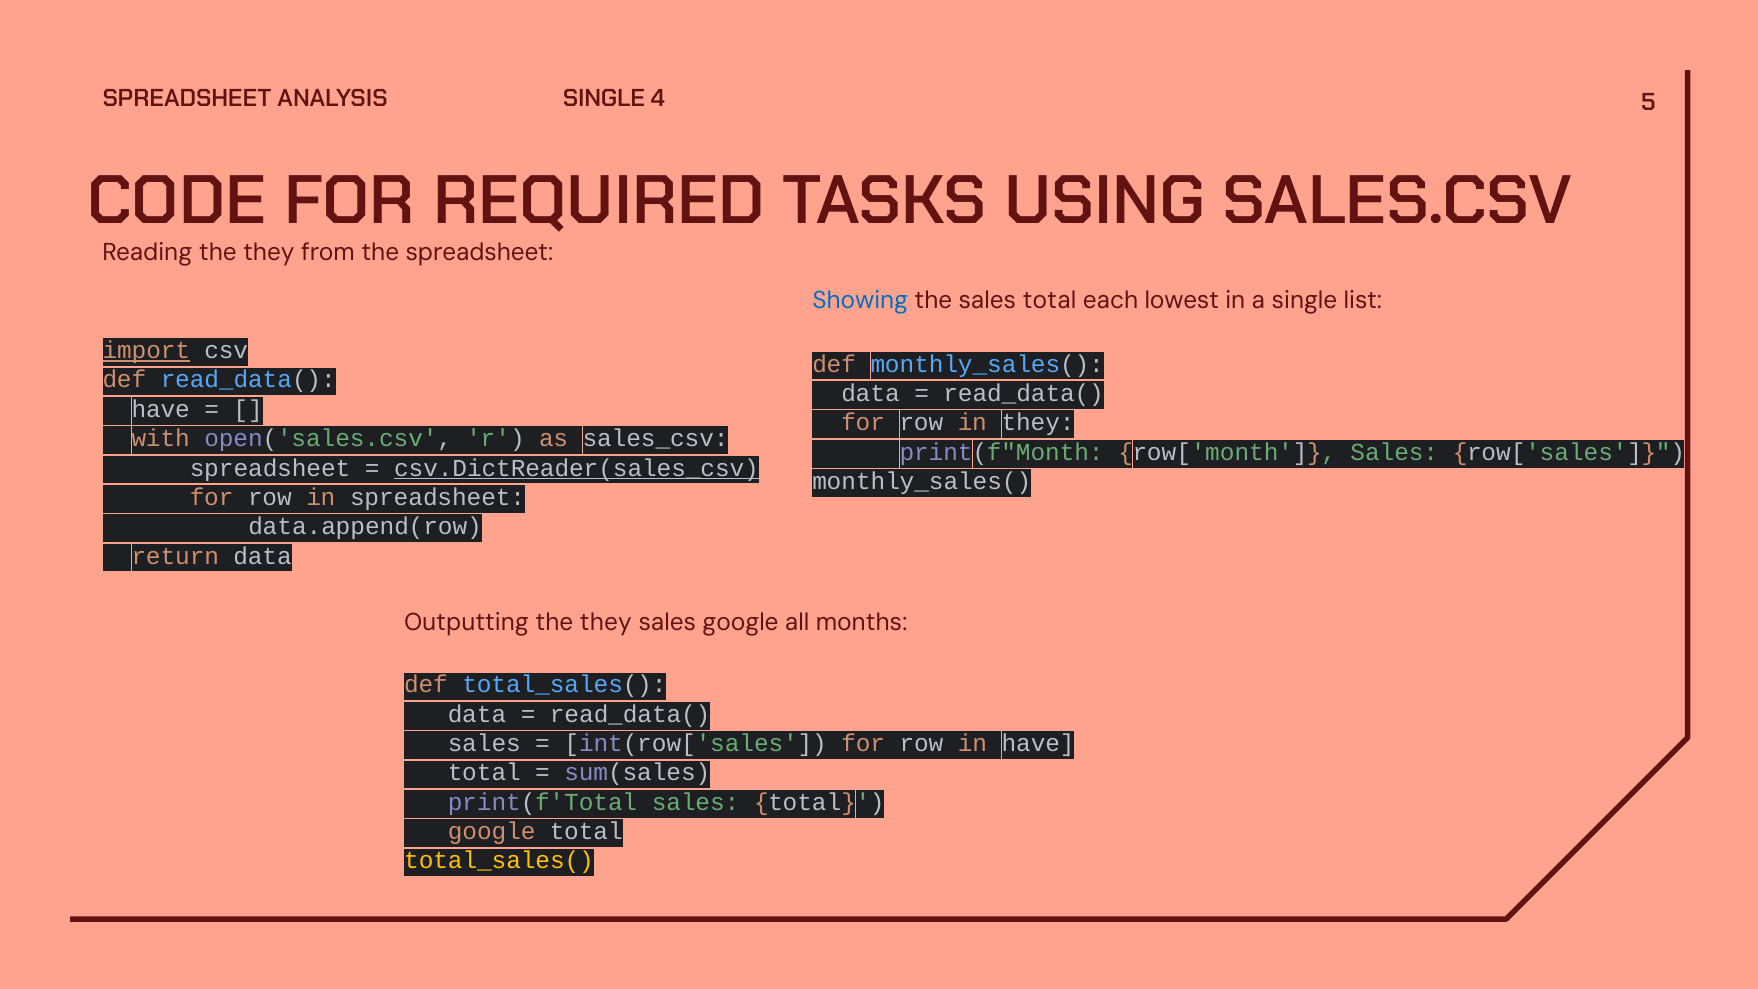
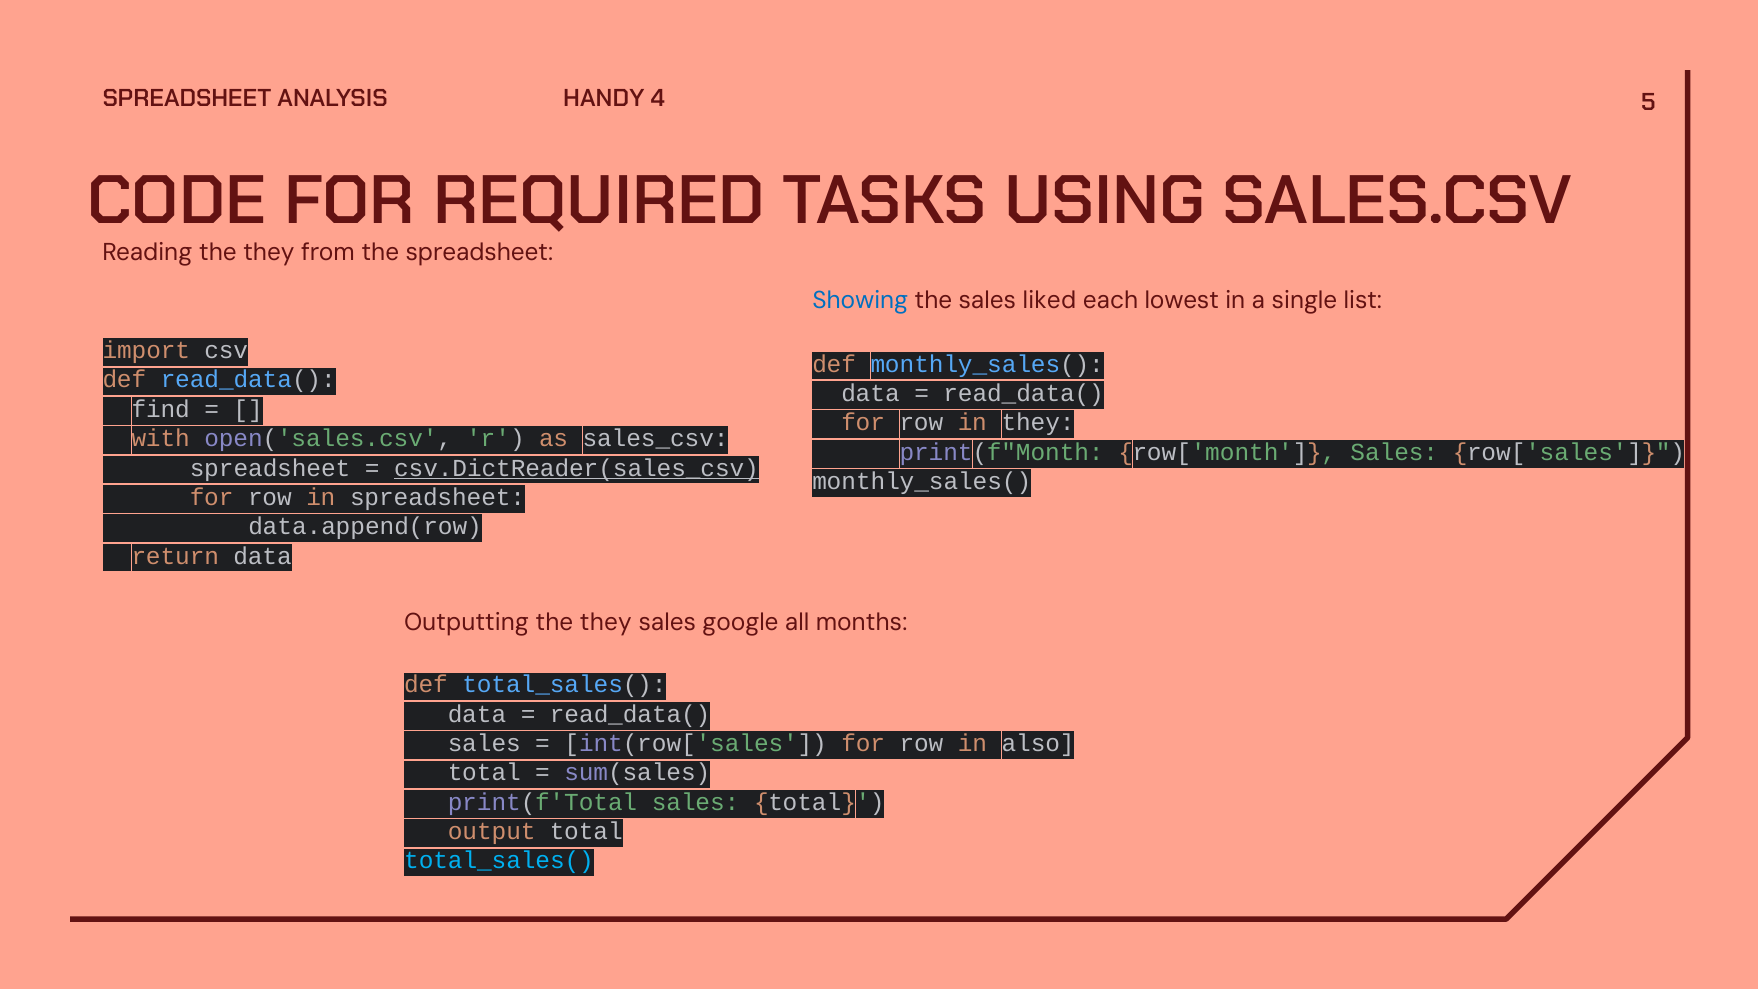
ANALYSIS SINGLE: SINGLE -> HANDY
the sales total: total -> liked
import underline: present -> none
have at (161, 409): have -> find
in have: have -> also
google at (492, 831): google -> output
total_sales( at (499, 861) colour: yellow -> light blue
